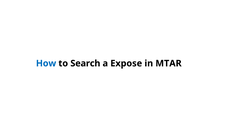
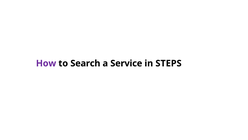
How colour: blue -> purple
Expose: Expose -> Service
MTAR: MTAR -> STEPS
